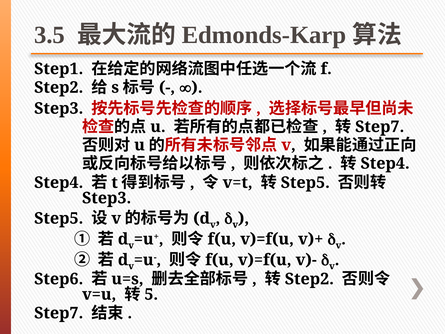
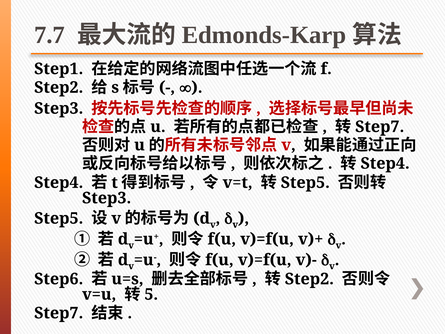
3.5: 3.5 -> 7.7
